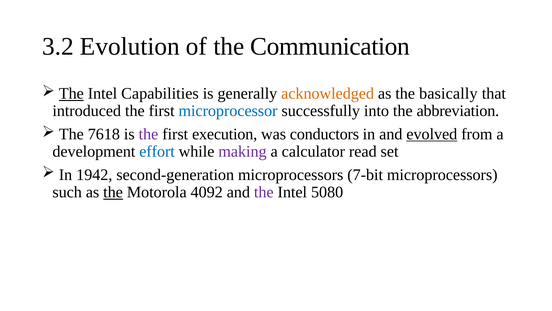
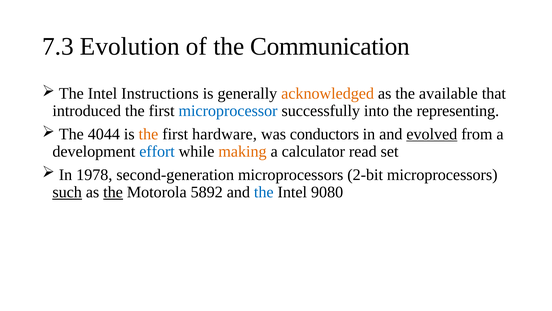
3.2: 3.2 -> 7.3
The at (71, 93) underline: present -> none
Capabilities: Capabilities -> Instructions
basically: basically -> available
abbreviation: abbreviation -> representing
7618: 7618 -> 4044
the at (148, 134) colour: purple -> orange
execution: execution -> hardware
making colour: purple -> orange
1942: 1942 -> 1978
7-bit: 7-bit -> 2-bit
such underline: none -> present
4092: 4092 -> 5892
the at (264, 192) colour: purple -> blue
5080: 5080 -> 9080
